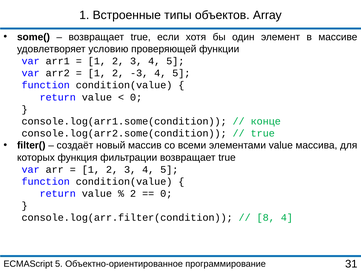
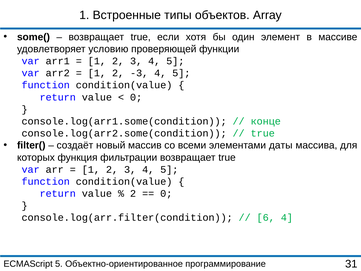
элементами value: value -> даты
8: 8 -> 6
